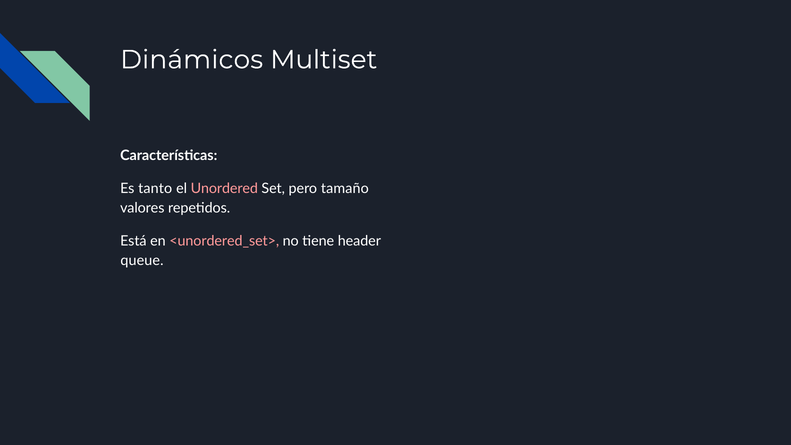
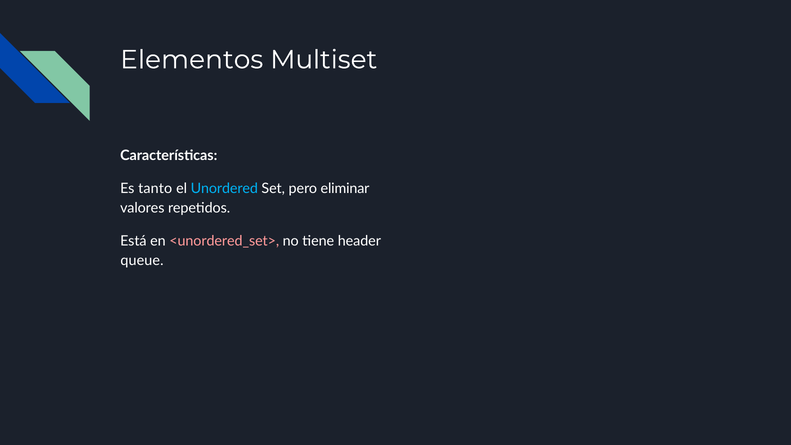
Dinámicos: Dinámicos -> Elementos
Unordered colour: pink -> light blue
tamaño: tamaño -> eliminar
